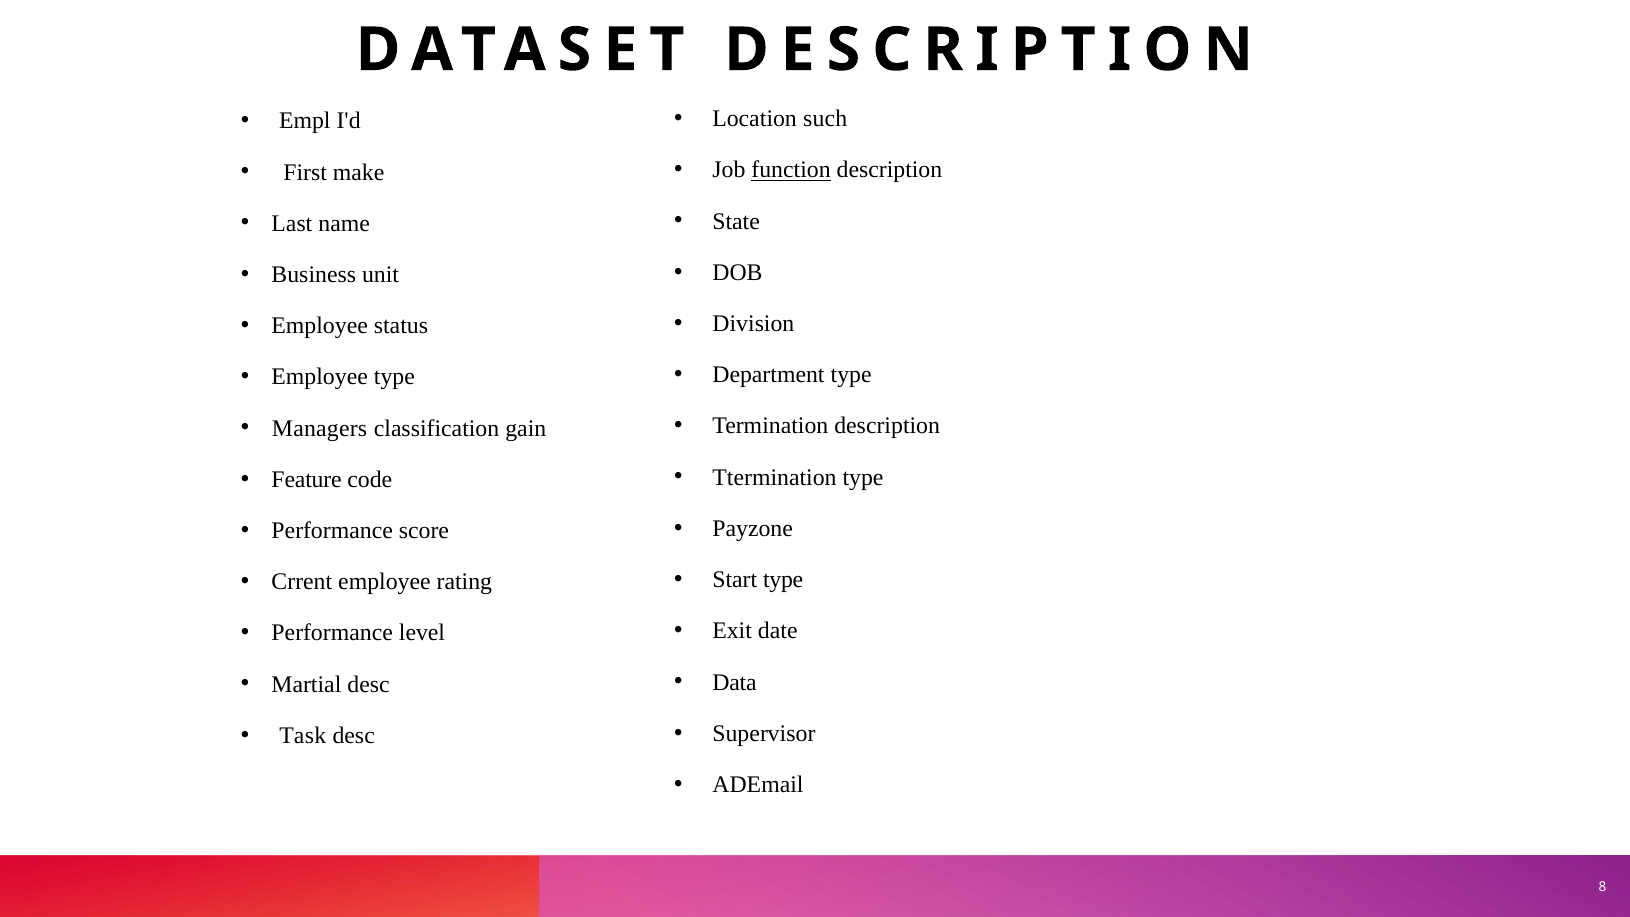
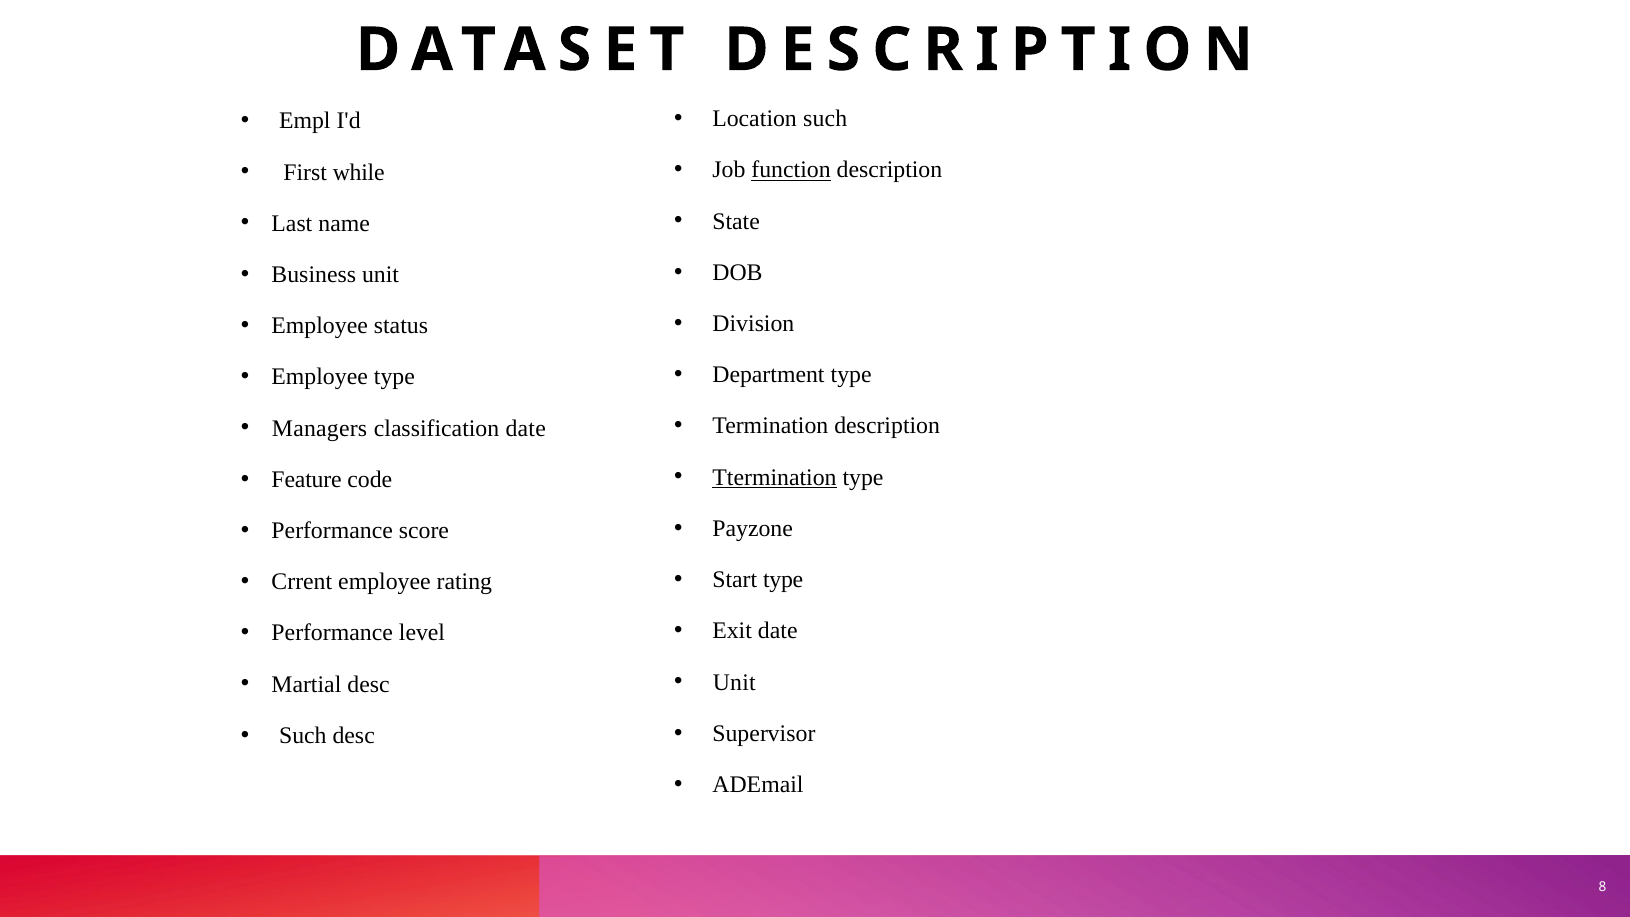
make: make -> while
classification gain: gain -> date
Ttermination underline: none -> present
Data at (734, 682): Data -> Unit
Task at (303, 735): Task -> Such
